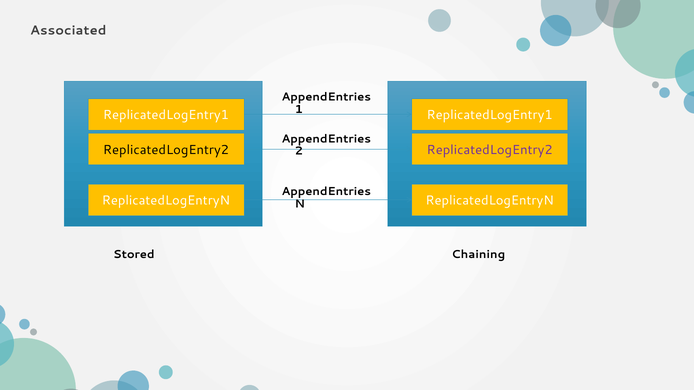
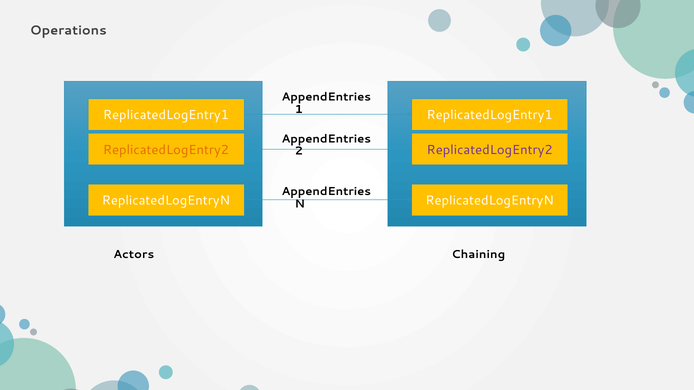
Associated: Associated -> Operations
ReplicatedLogEntry2 at (166, 150) colour: black -> orange
Stored: Stored -> Actors
